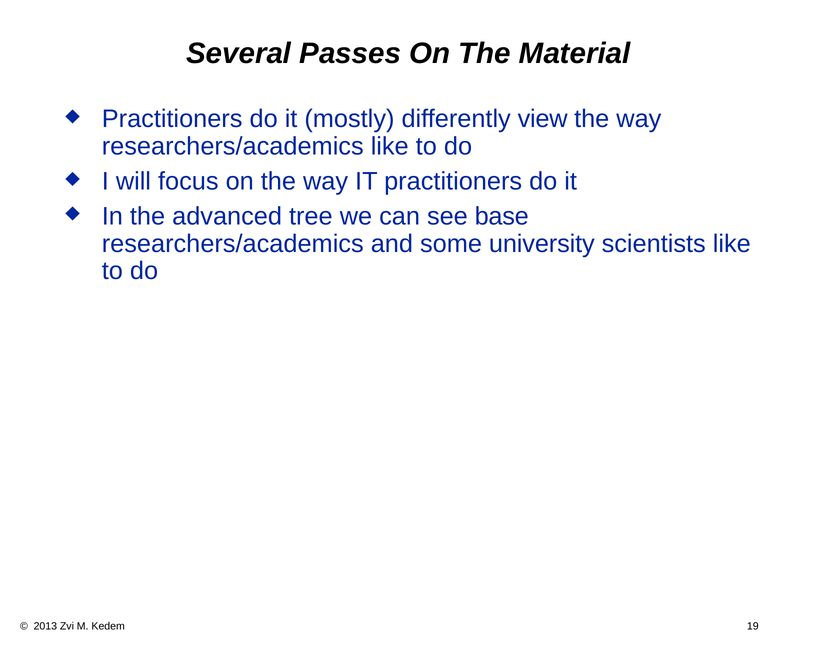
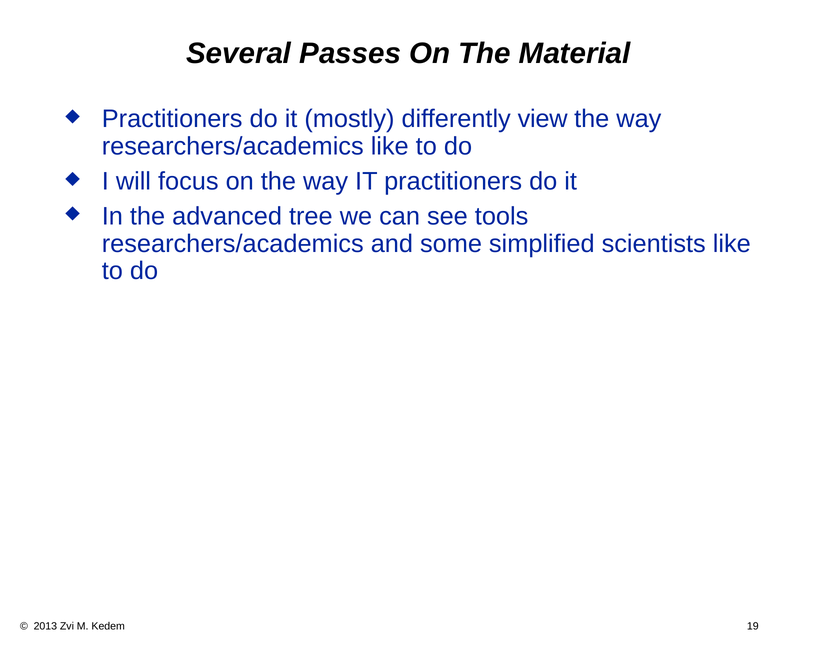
base: base -> tools
university: university -> simplified
